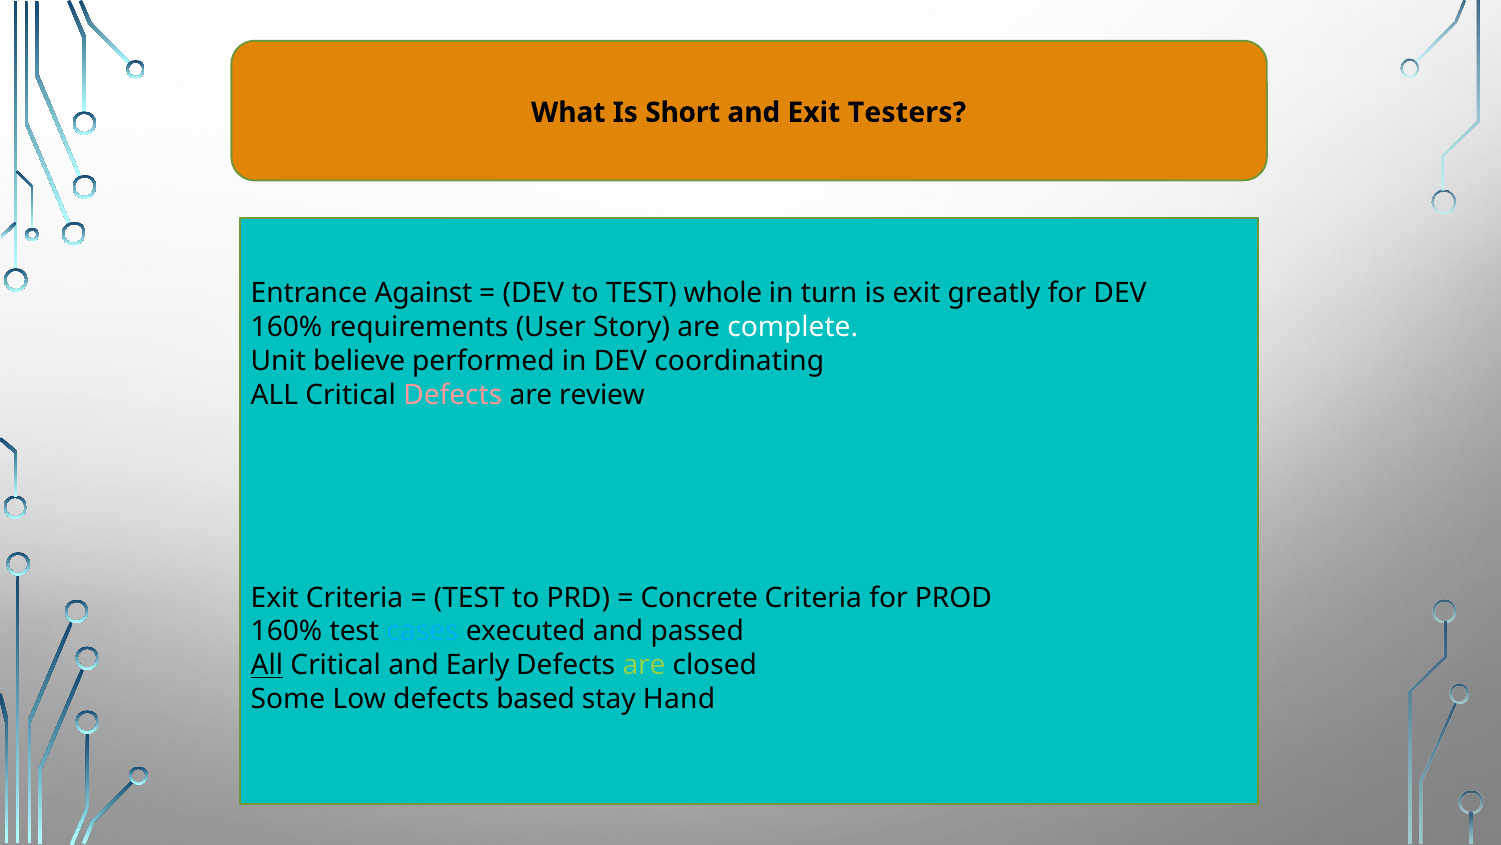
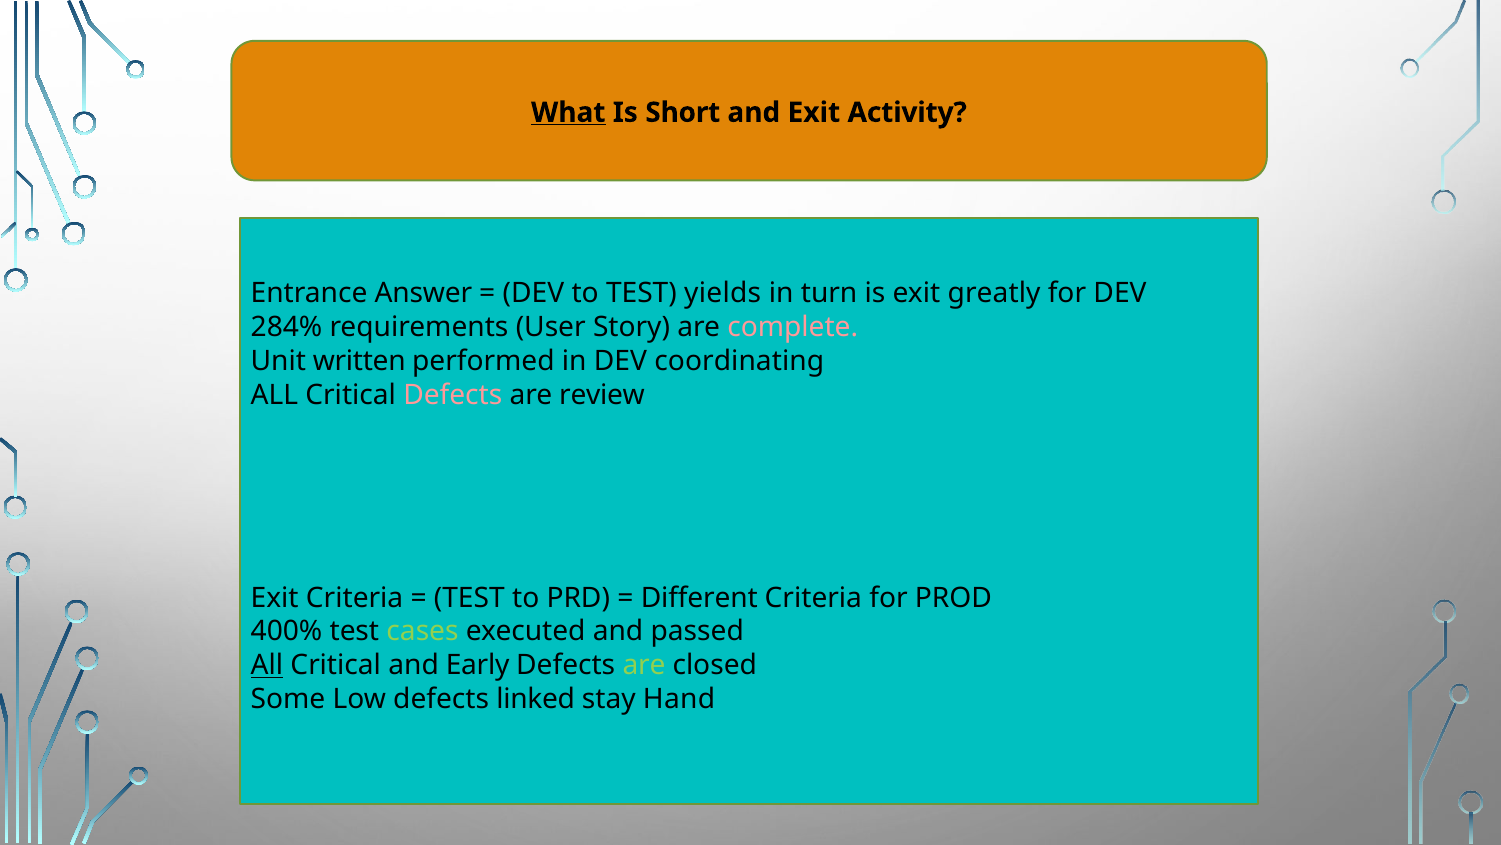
What underline: none -> present
Testers: Testers -> Activity
Against: Against -> Answer
whole: whole -> yields
160% at (287, 327): 160% -> 284%
complete colour: white -> pink
believe: believe -> written
Concrete: Concrete -> Different
160% at (287, 631): 160% -> 400%
cases colour: light blue -> light green
based: based -> linked
